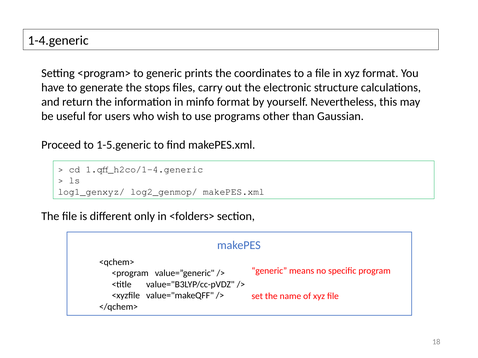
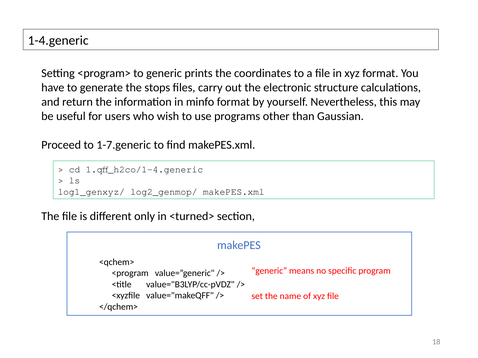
1-5.generic: 1-5.generic -> 1-7.generic
<folders>: <folders> -> <turned>
